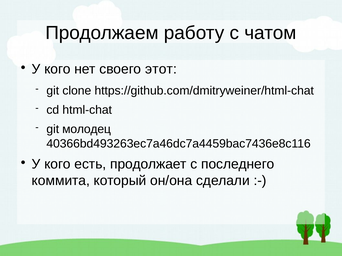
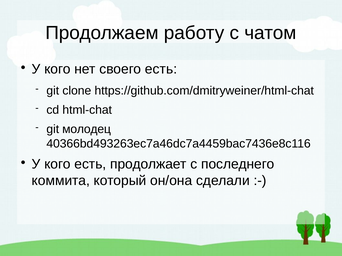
своего этот: этот -> есть
